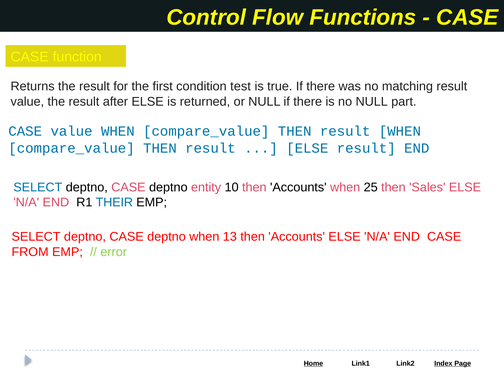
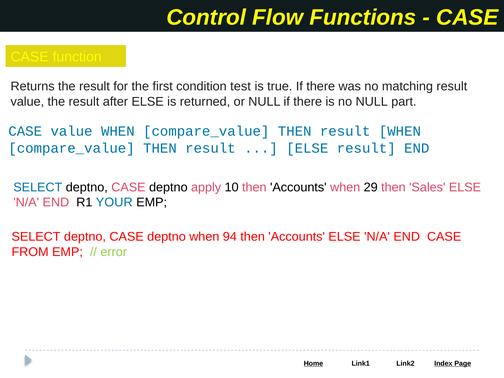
entity: entity -> apply
25: 25 -> 29
THEIR: THEIR -> YOUR
13: 13 -> 94
